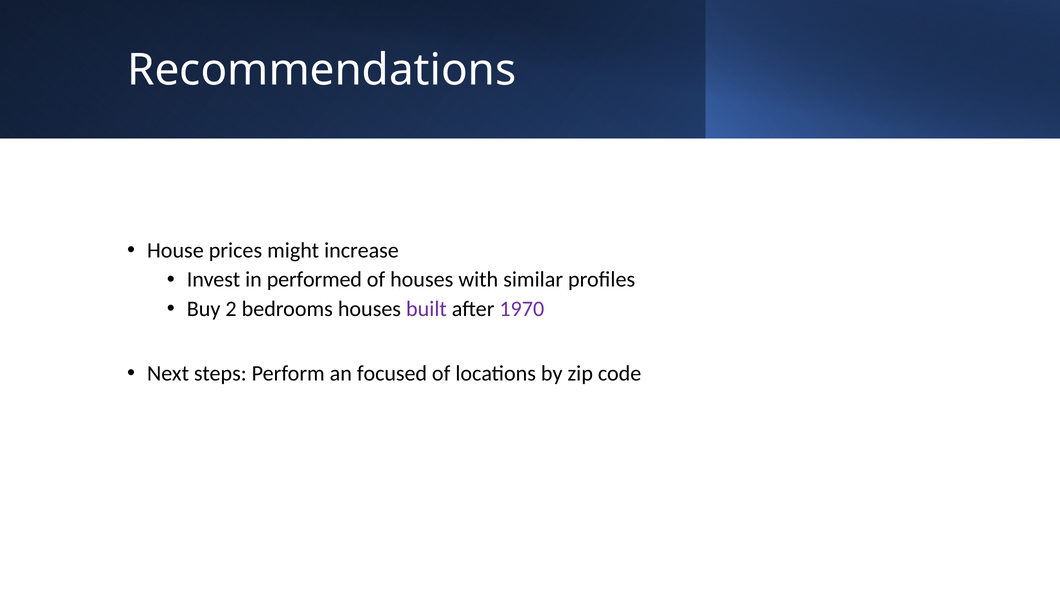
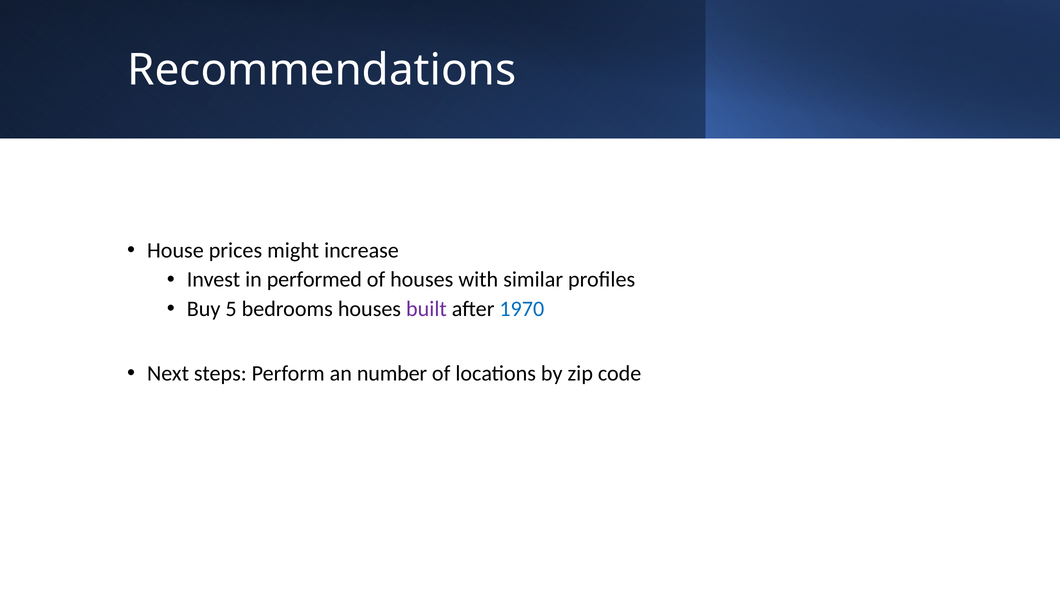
2: 2 -> 5
1970 colour: purple -> blue
focused: focused -> number
